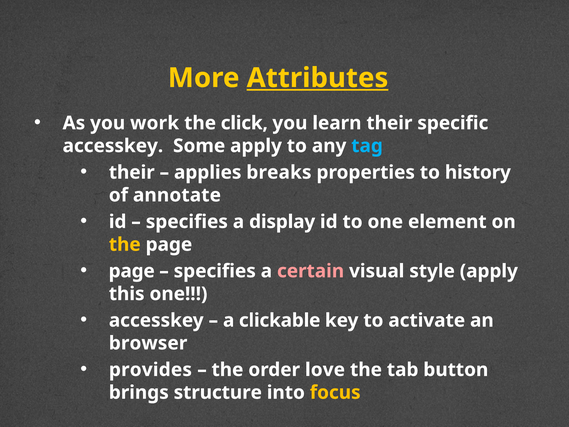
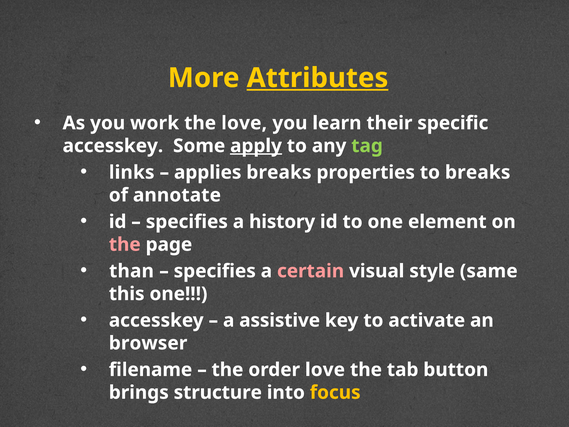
the click: click -> love
apply at (256, 146) underline: none -> present
tag colour: light blue -> light green
their at (132, 172): their -> links
to history: history -> breaks
display: display -> history
the at (125, 244) colour: yellow -> pink
page at (132, 271): page -> than
style apply: apply -> same
clickable: clickable -> assistive
provides: provides -> filename
